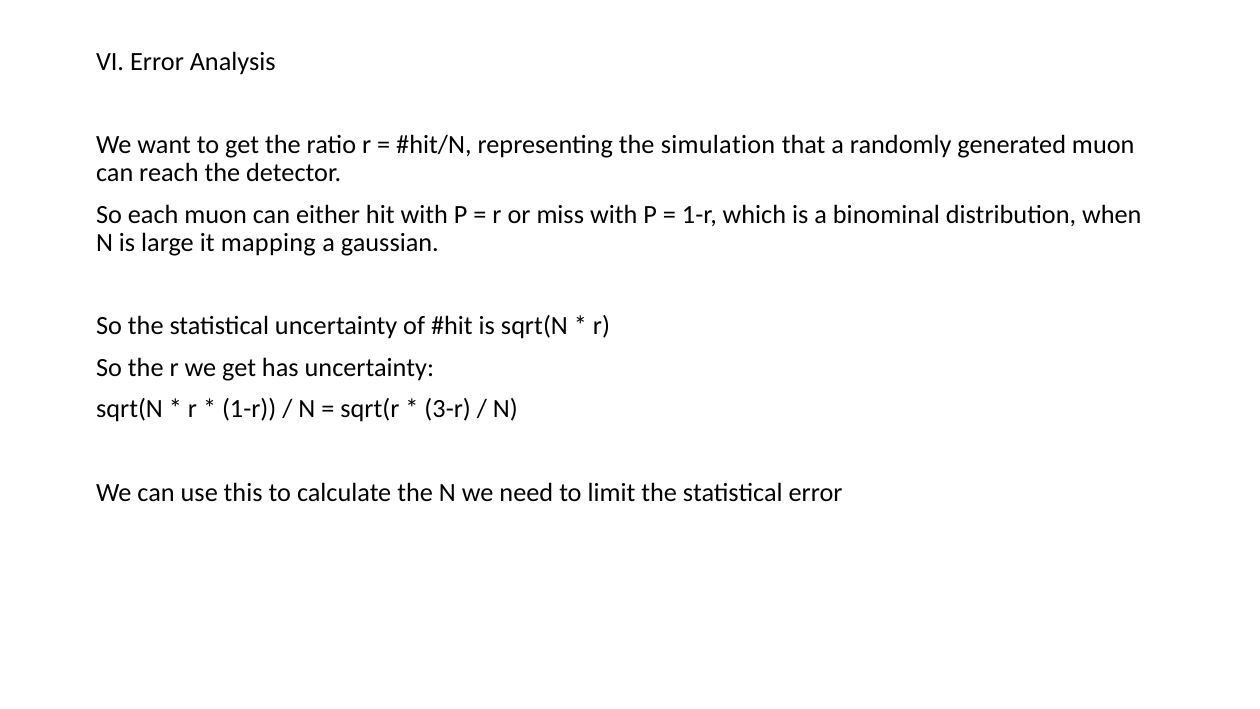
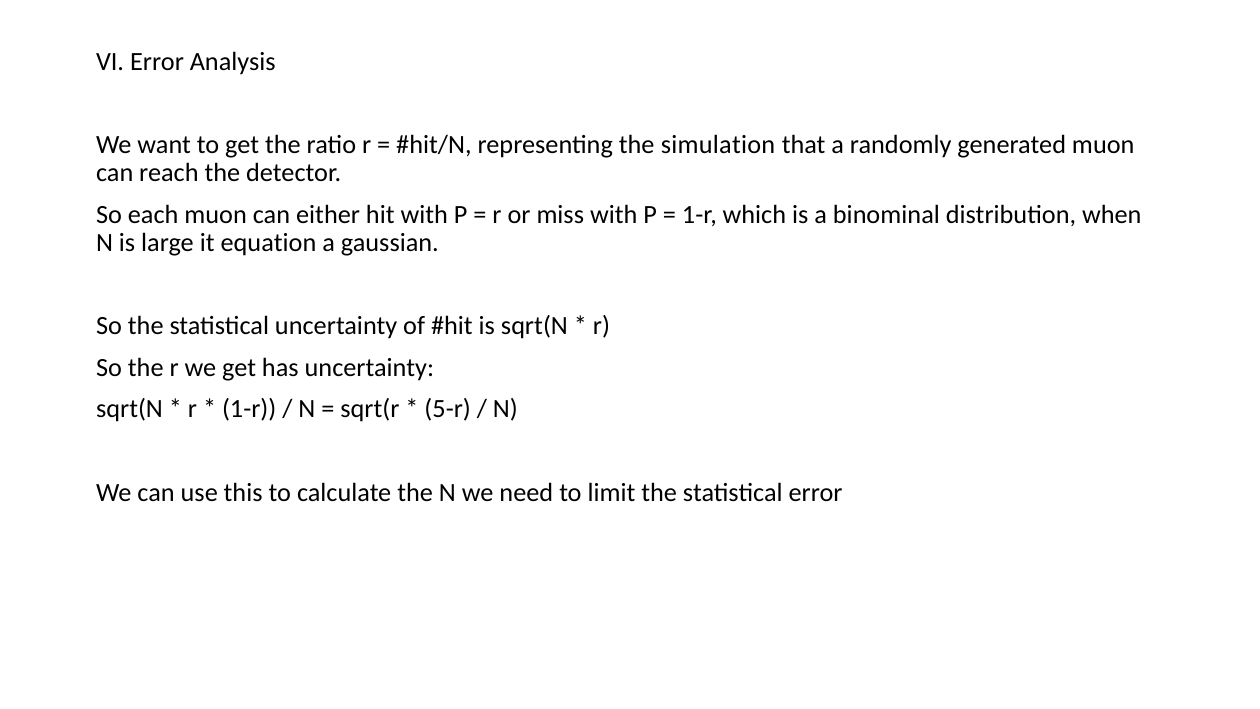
mapping: mapping -> equation
3-r: 3-r -> 5-r
